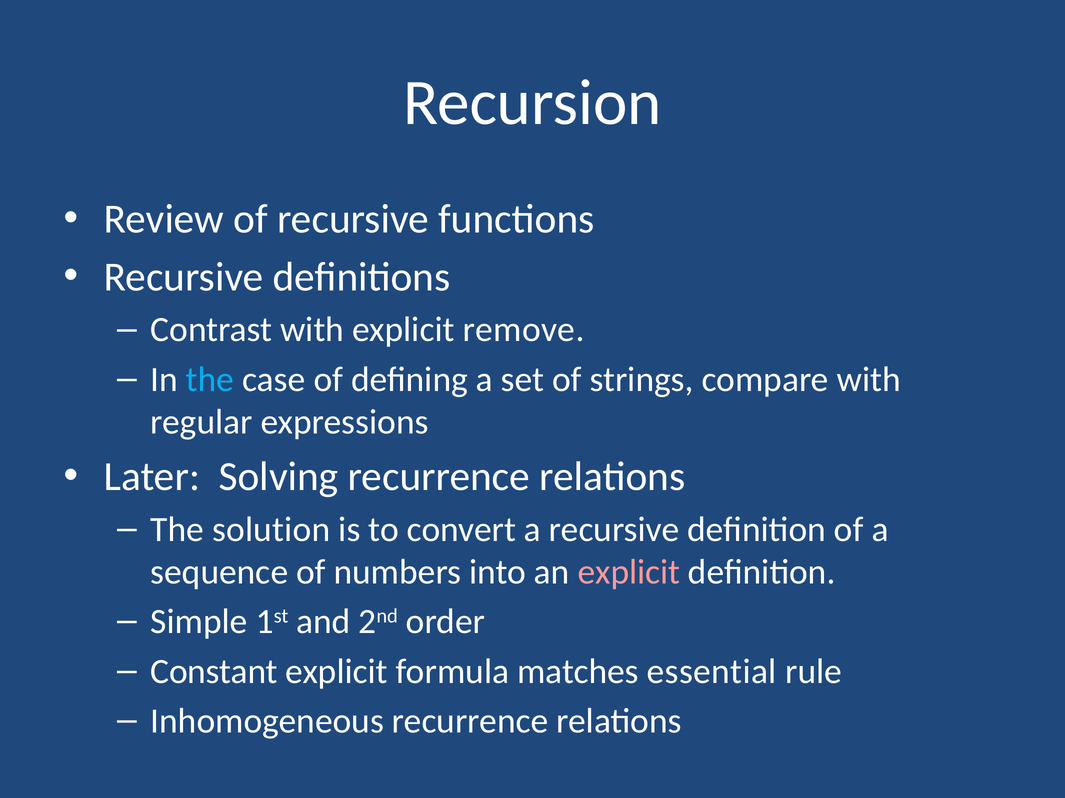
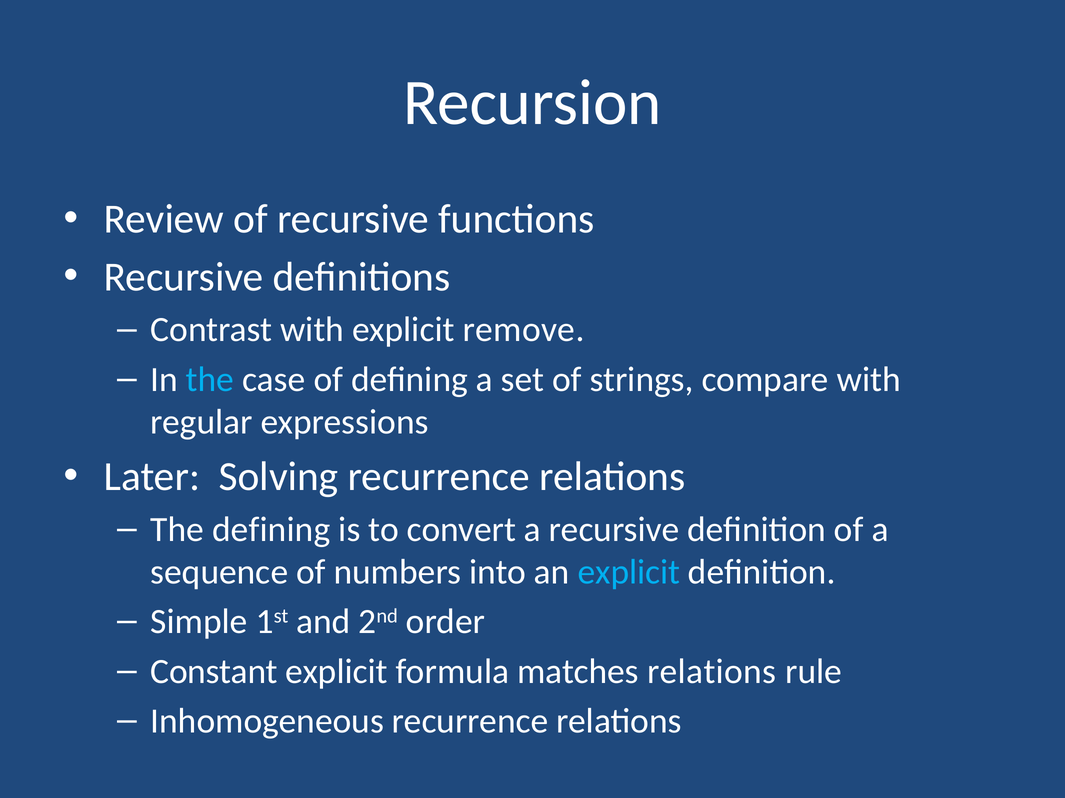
The solution: solution -> defining
explicit at (629, 573) colour: pink -> light blue
matches essential: essential -> relations
